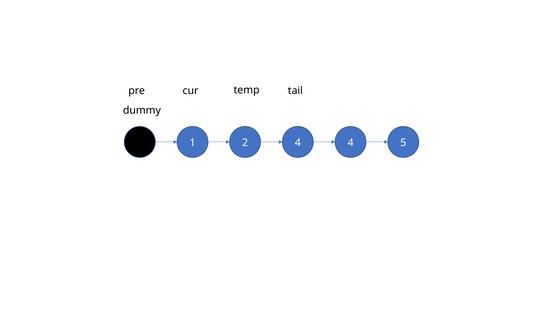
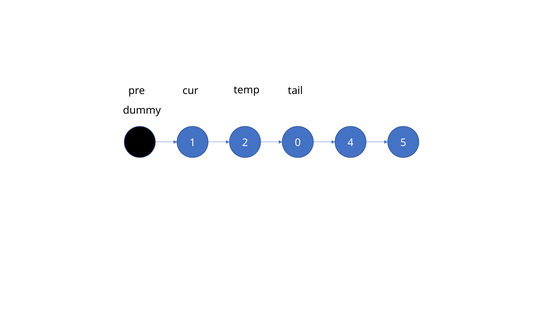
2 4: 4 -> 0
